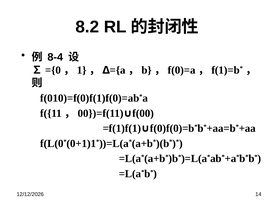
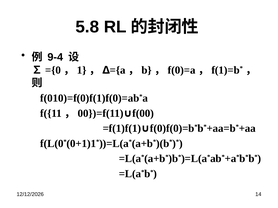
8.2: 8.2 -> 5.8
8-4: 8-4 -> 9-4
